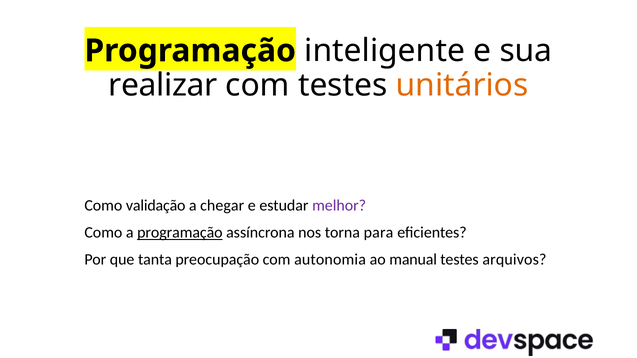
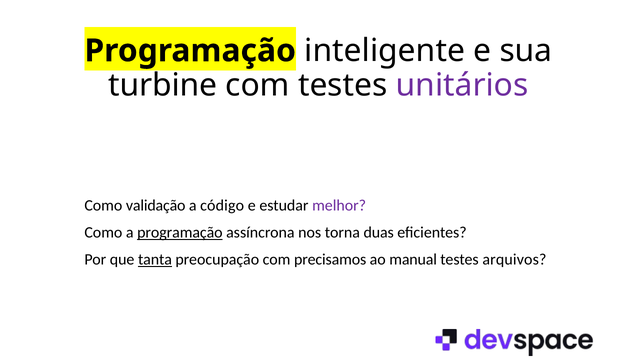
realizar: realizar -> turbine
unitários colour: orange -> purple
chegar: chegar -> código
para: para -> duas
tanta underline: none -> present
autonomia: autonomia -> precisamos
